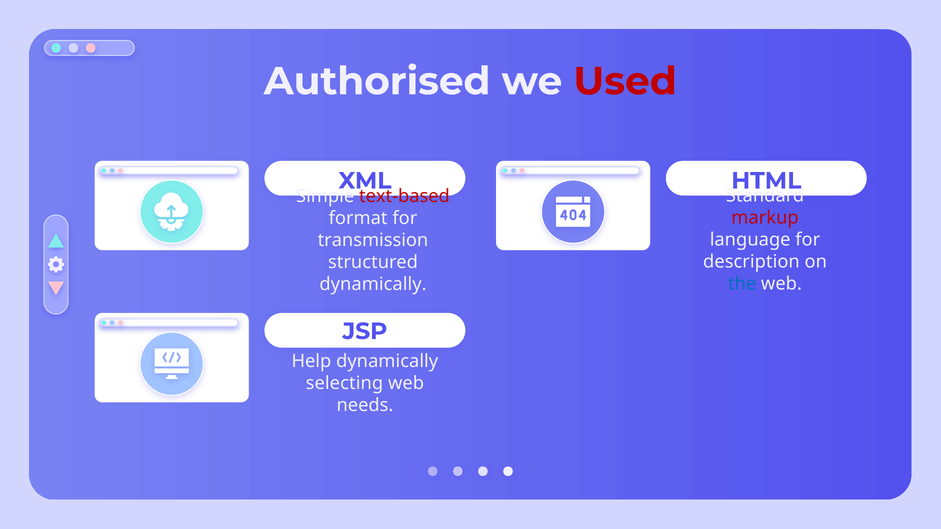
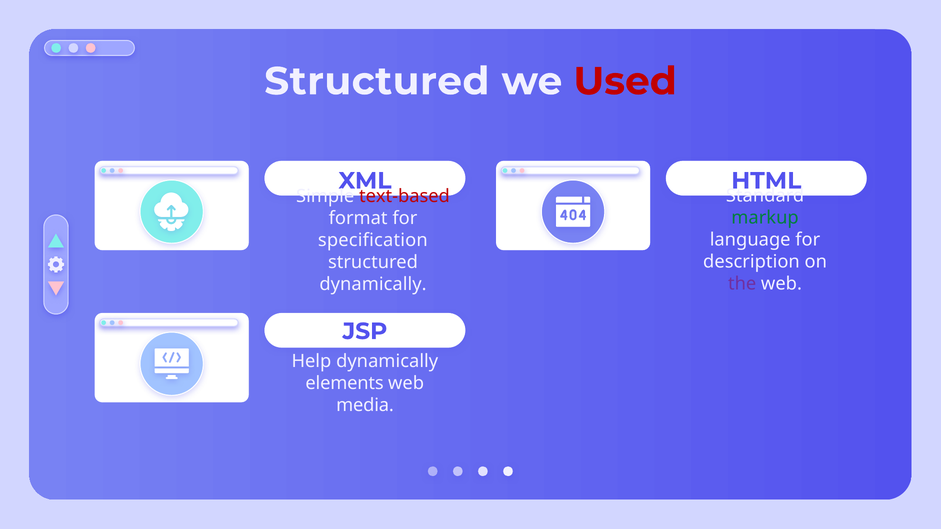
Authorised at (377, 81): Authorised -> Structured
markup colour: red -> green
transmission: transmission -> specification
the colour: blue -> purple
selecting: selecting -> elements
needs: needs -> media
